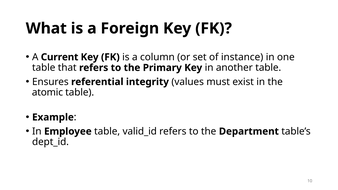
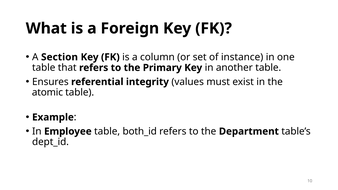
Current: Current -> Section
valid_id: valid_id -> both_id
